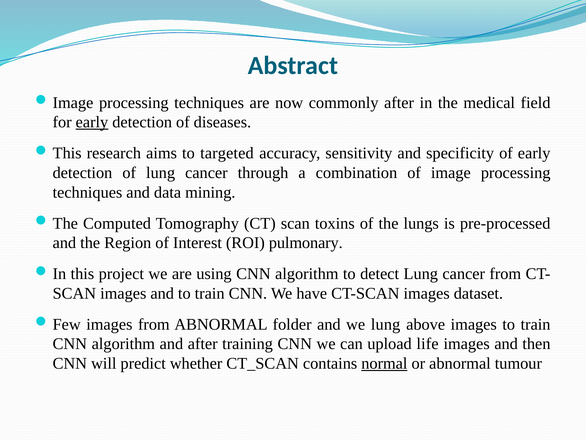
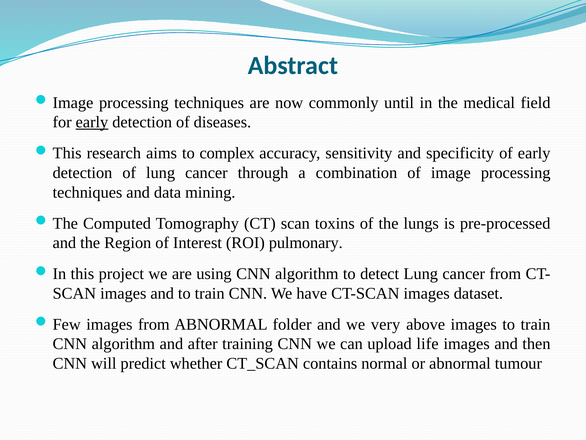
commonly after: after -> until
targeted: targeted -> complex
we lung: lung -> very
normal underline: present -> none
